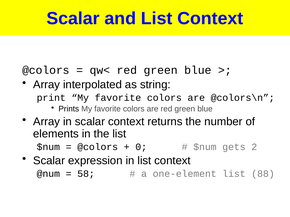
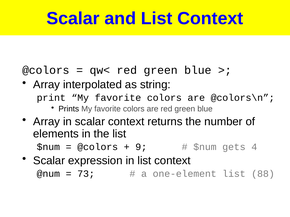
0: 0 -> 9
2: 2 -> 4
58: 58 -> 73
